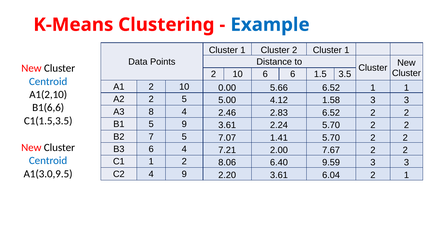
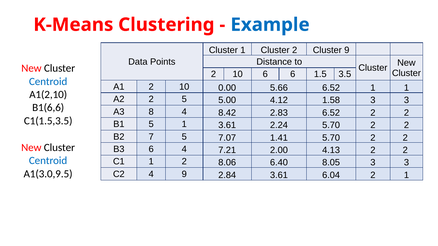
2 Cluster 1: 1 -> 9
2.46: 2.46 -> 8.42
5 9: 9 -> 1
7.67: 7.67 -> 4.13
9.59: 9.59 -> 8.05
2.20: 2.20 -> 2.84
